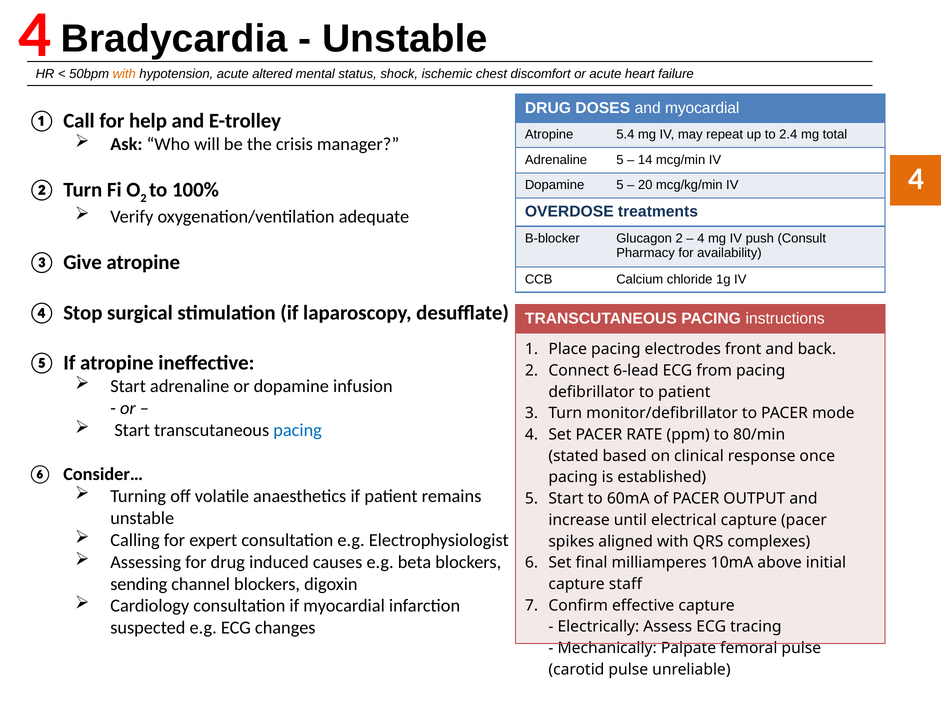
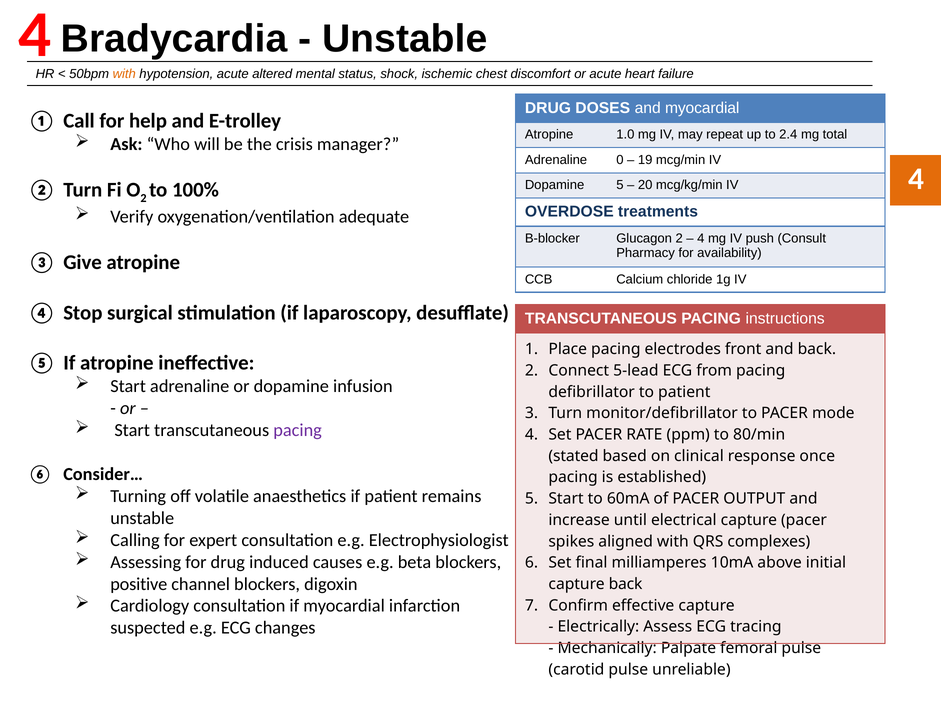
5.4: 5.4 -> 1.0
Adrenaline 5: 5 -> 0
14 at (645, 160): 14 -> 19
6-lead: 6-lead -> 5-lead
pacing at (298, 430) colour: blue -> purple
sending: sending -> positive
capture staff: staff -> back
